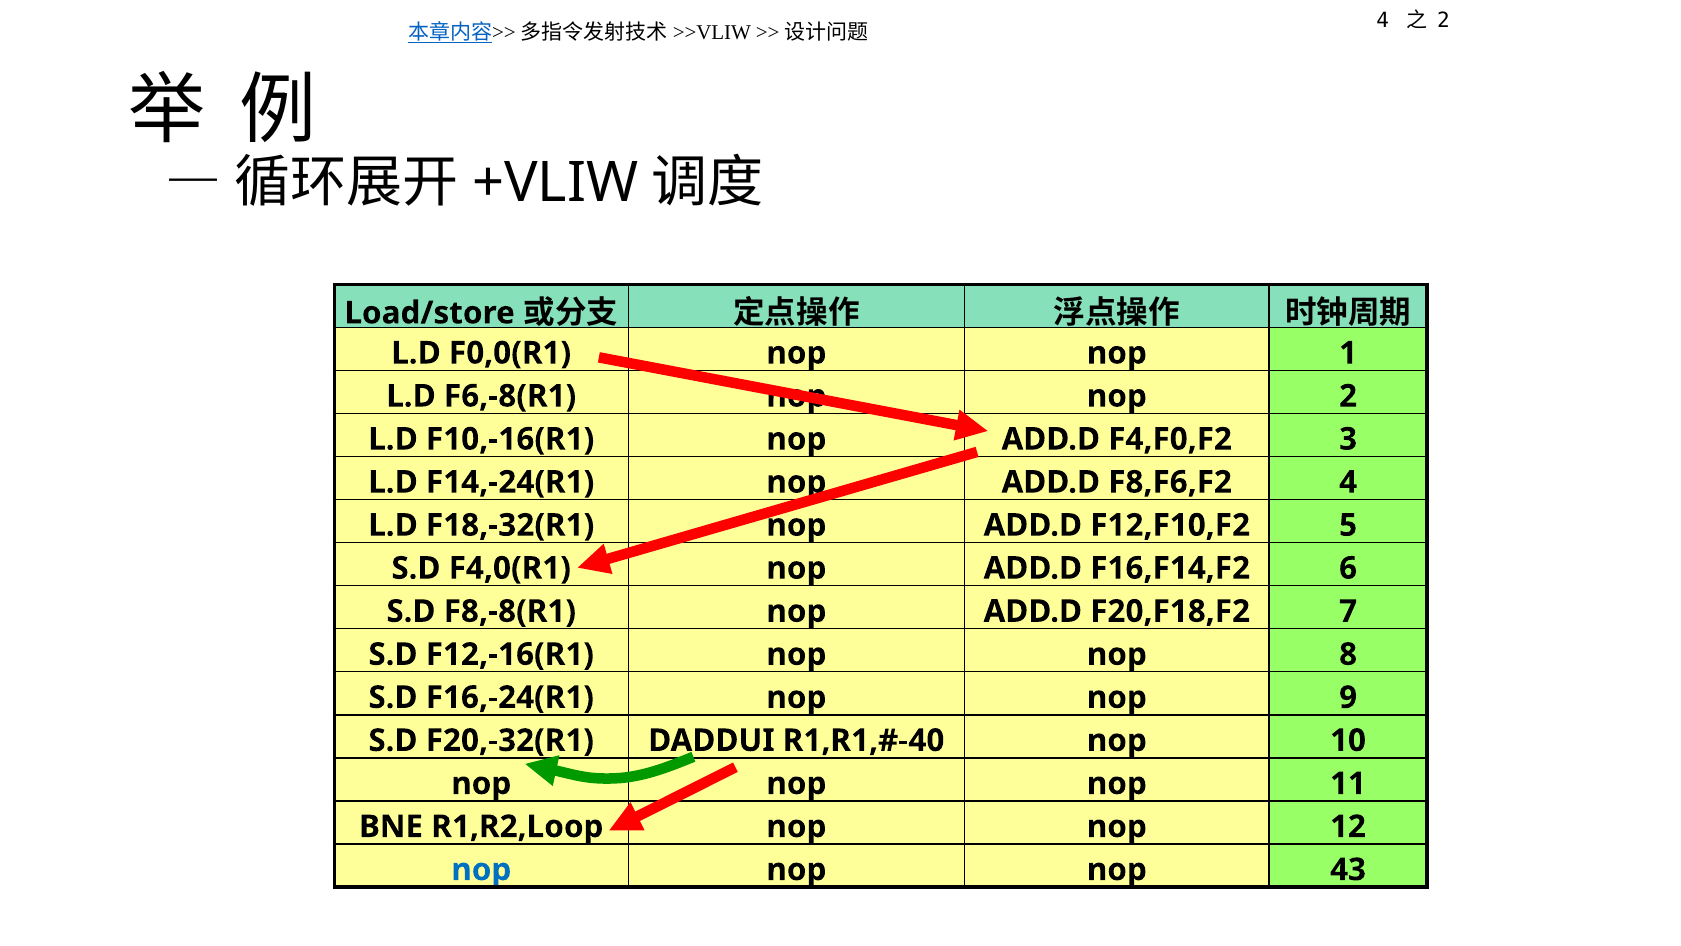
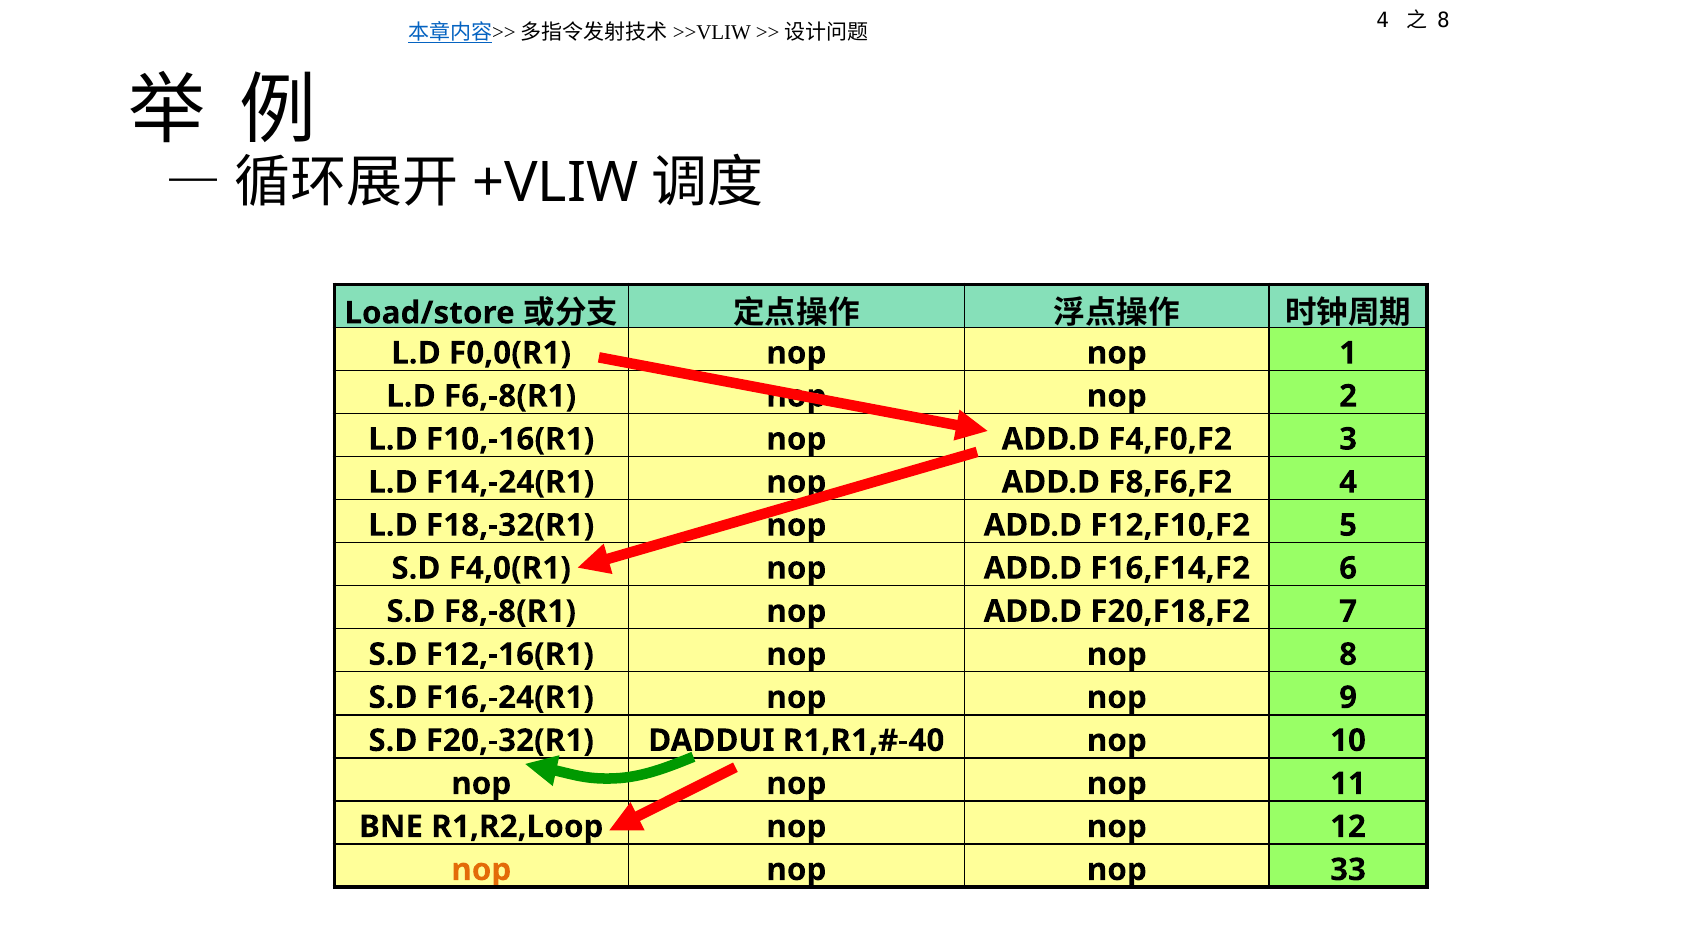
2 at (1443, 20): 2 -> 8
nop at (481, 869) colour: blue -> orange
43: 43 -> 33
